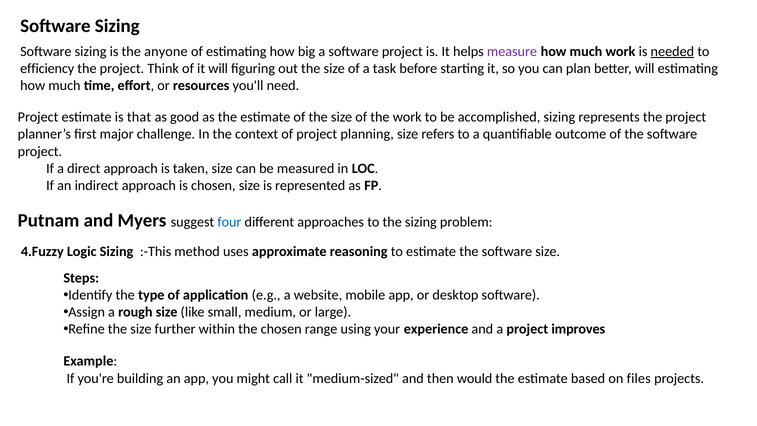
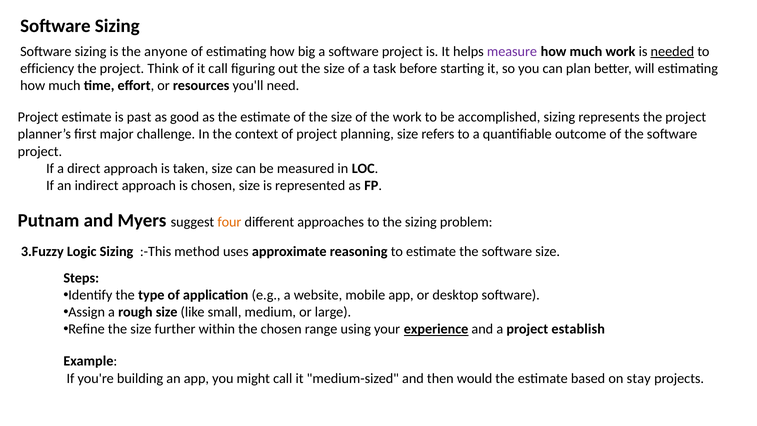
it will: will -> call
that: that -> past
four colour: blue -> orange
4.Fuzzy: 4.Fuzzy -> 3.Fuzzy
experience underline: none -> present
improves: improves -> establish
files: files -> stay
